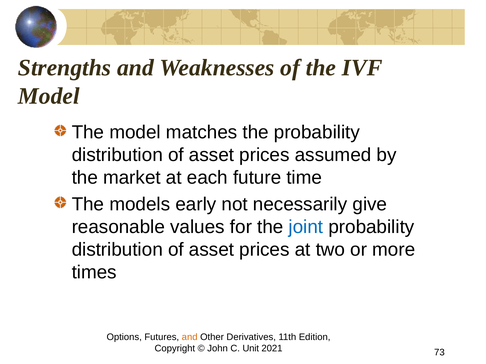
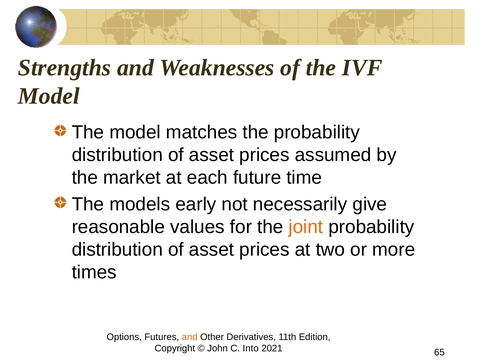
joint colour: blue -> orange
Unit: Unit -> Into
73: 73 -> 65
